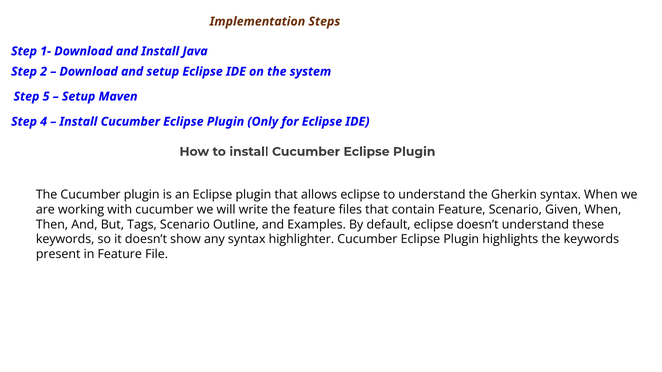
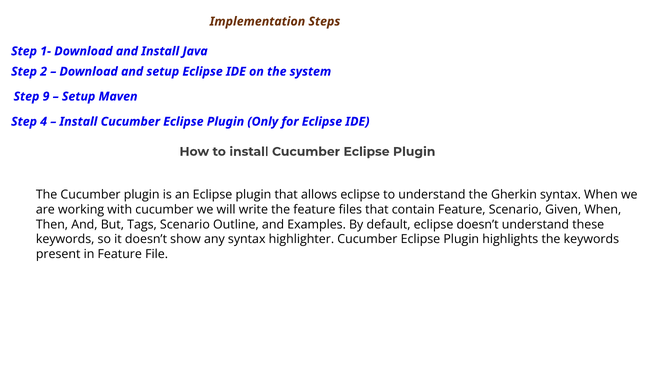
5: 5 -> 9
